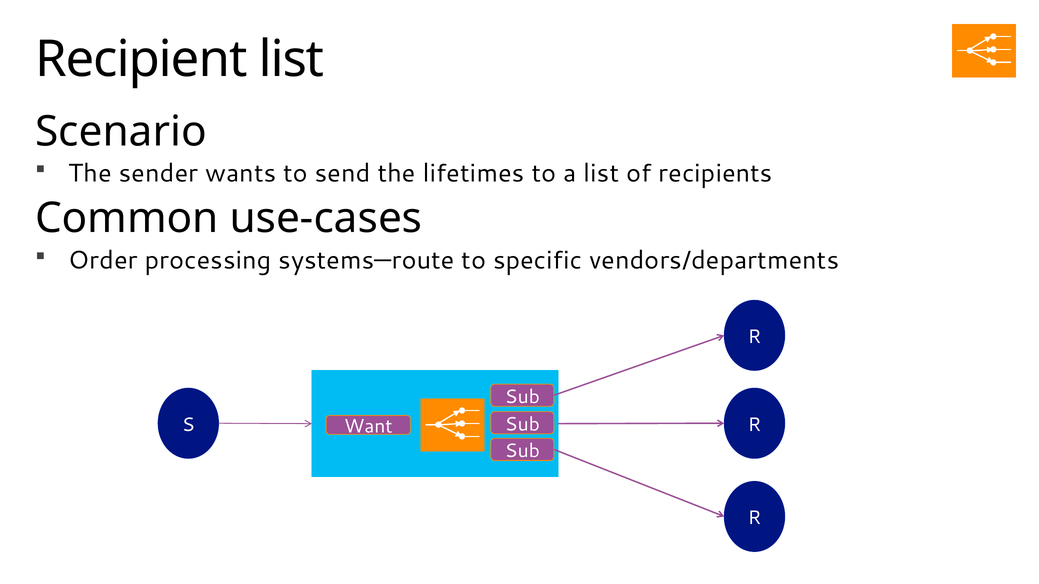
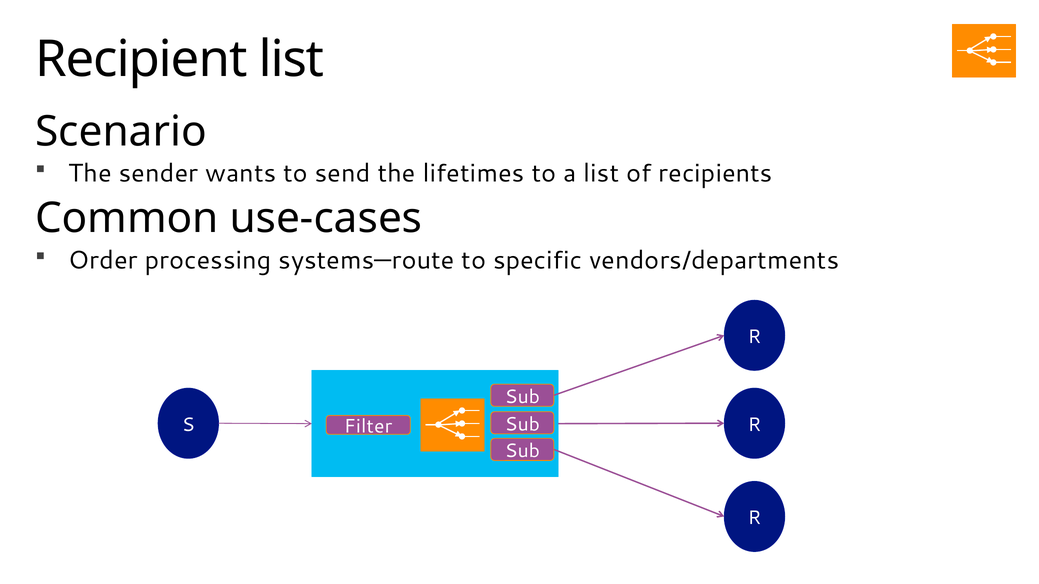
Want: Want -> Filter
